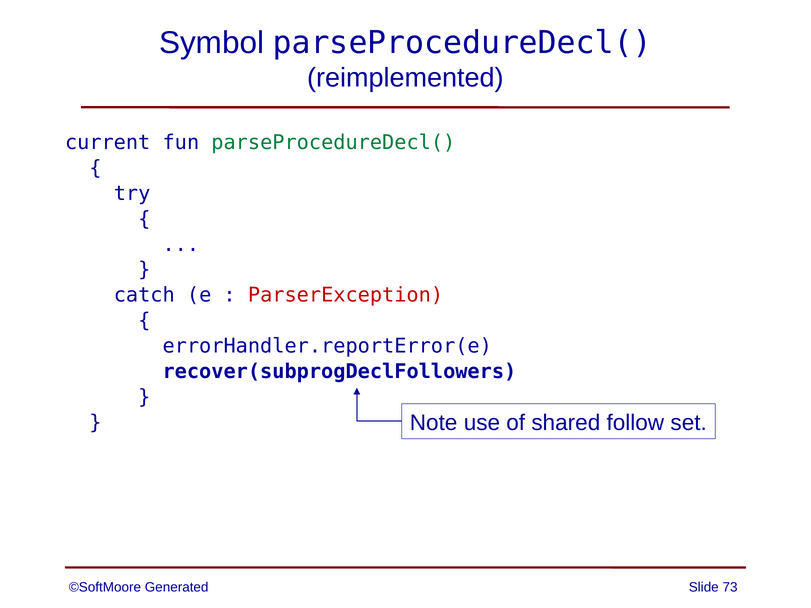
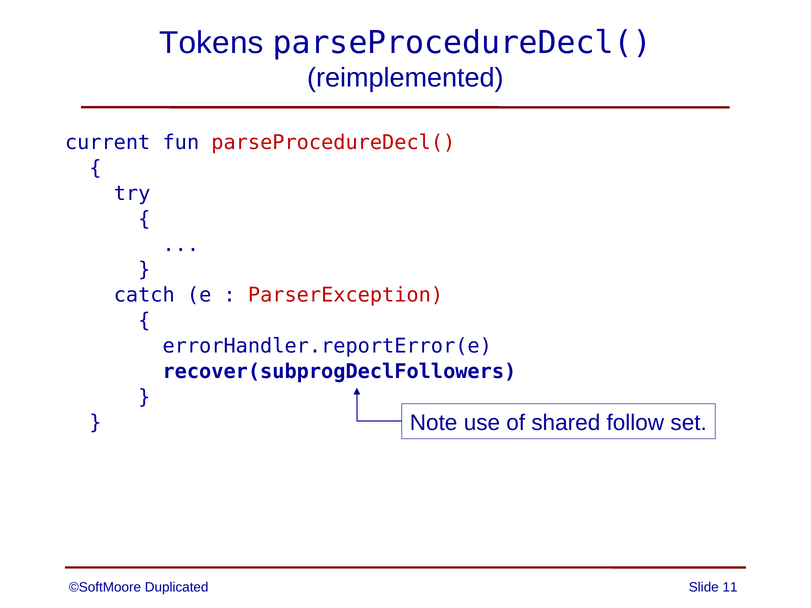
Symbol: Symbol -> Tokens
parseProcedureDecl( at (333, 143) colour: green -> red
Generated: Generated -> Duplicated
73: 73 -> 11
